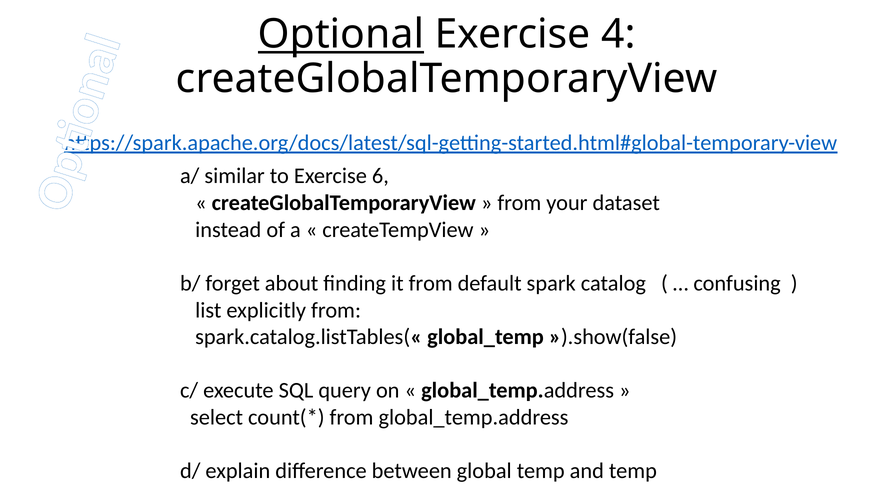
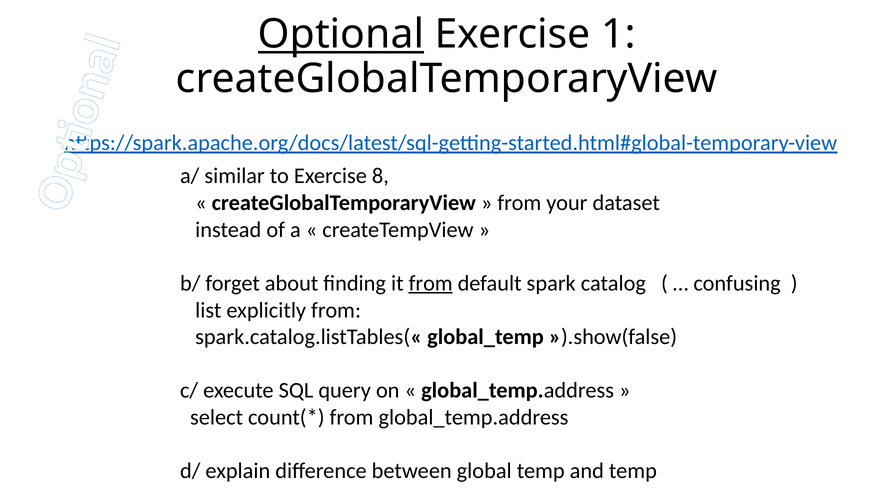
4: 4 -> 1
6: 6 -> 8
from at (431, 283) underline: none -> present
